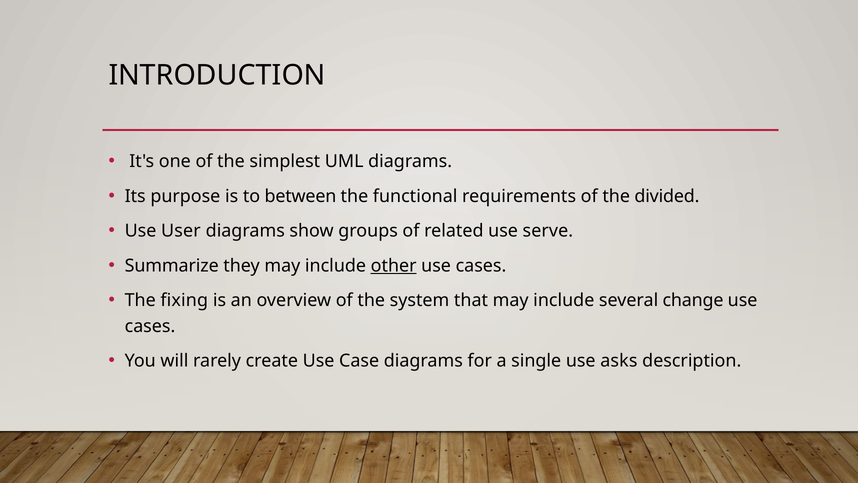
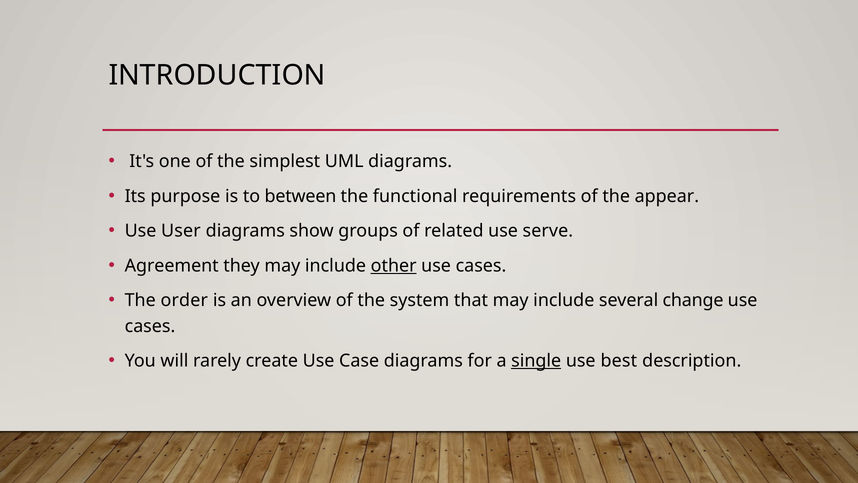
divided: divided -> appear
Summarize: Summarize -> Agreement
fixing: fixing -> order
single underline: none -> present
asks: asks -> best
